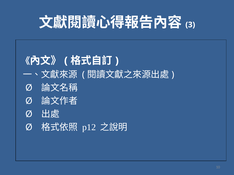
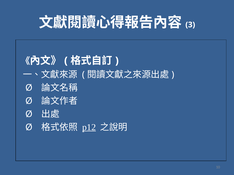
p12 underline: none -> present
